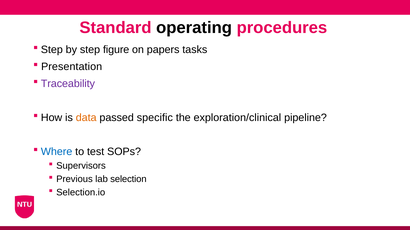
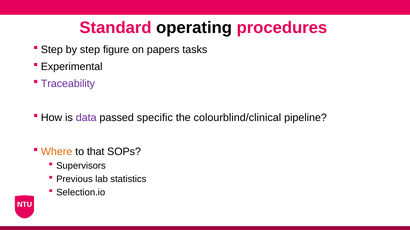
Presentation: Presentation -> Experimental
data colour: orange -> purple
exploration/clinical: exploration/clinical -> colourblind/clinical
Where colour: blue -> orange
test: test -> that
selection: selection -> statistics
